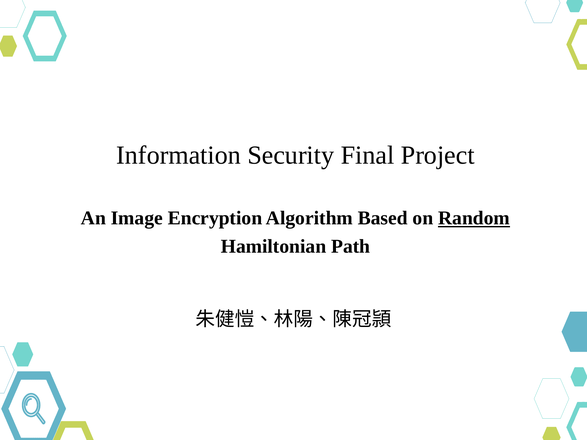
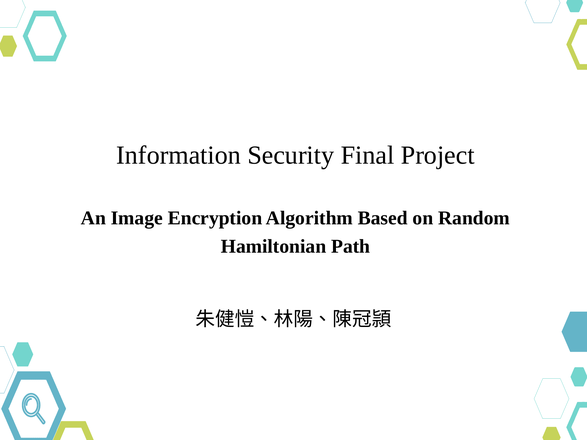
Random underline: present -> none
